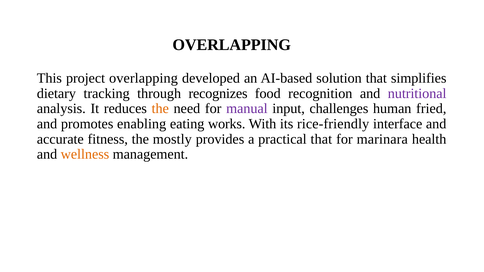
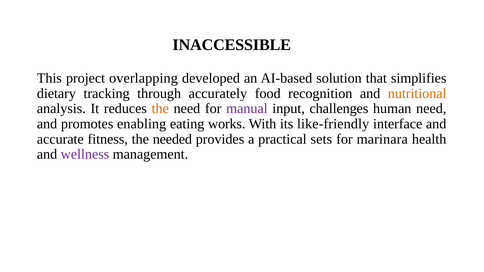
OVERLAPPING at (232, 45): OVERLAPPING -> INACCESSIBLE
recognizes: recognizes -> accurately
nutritional colour: purple -> orange
human fried: fried -> need
rice-friendly: rice-friendly -> like-friendly
mostly: mostly -> needed
practical that: that -> sets
wellness colour: orange -> purple
